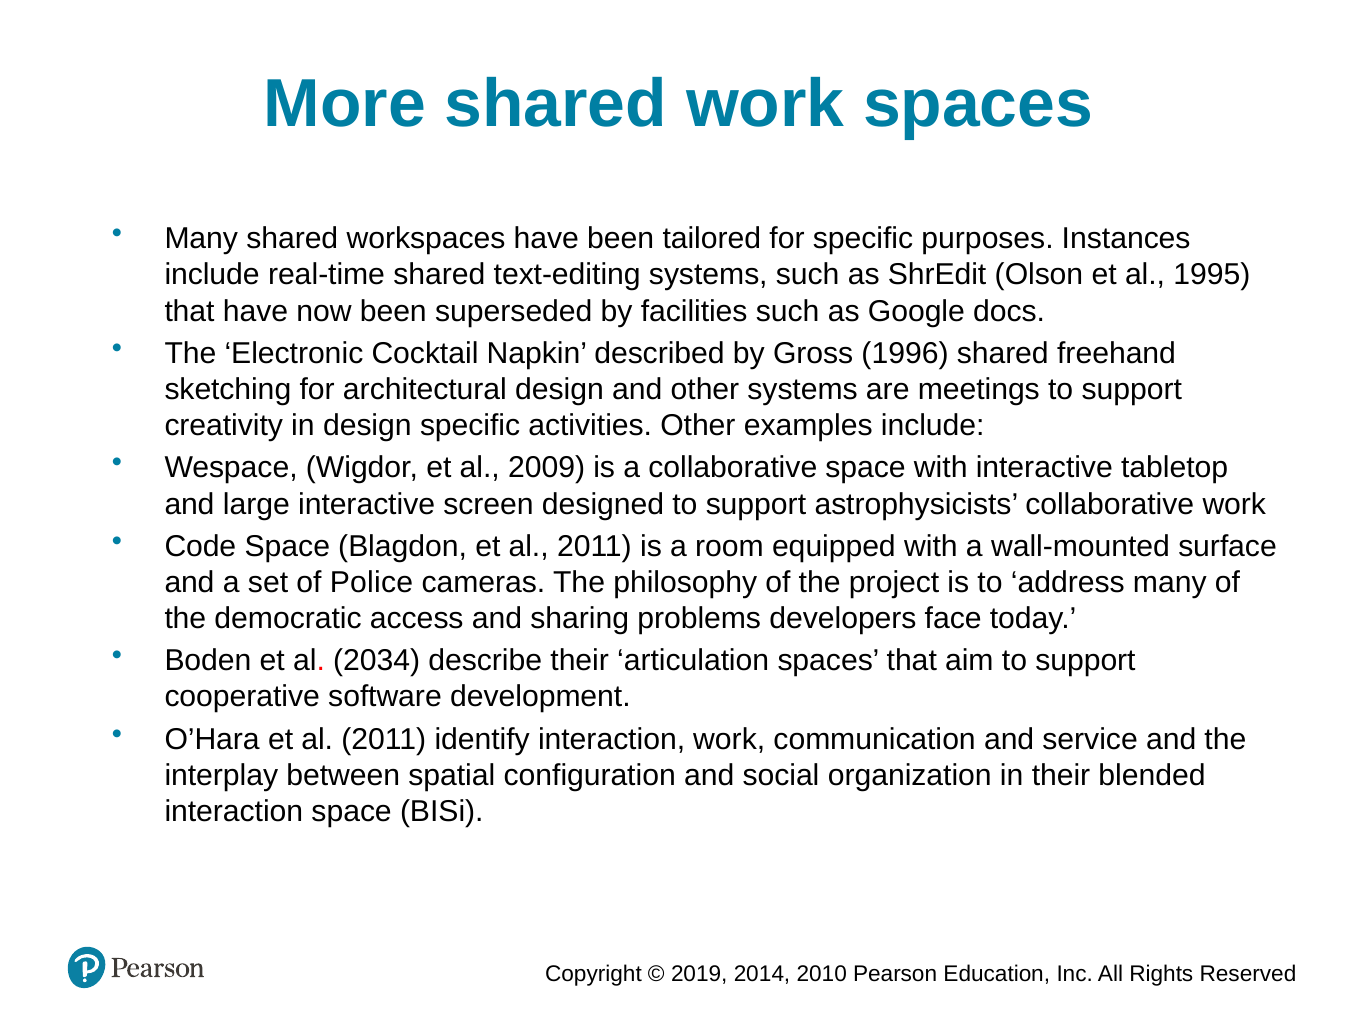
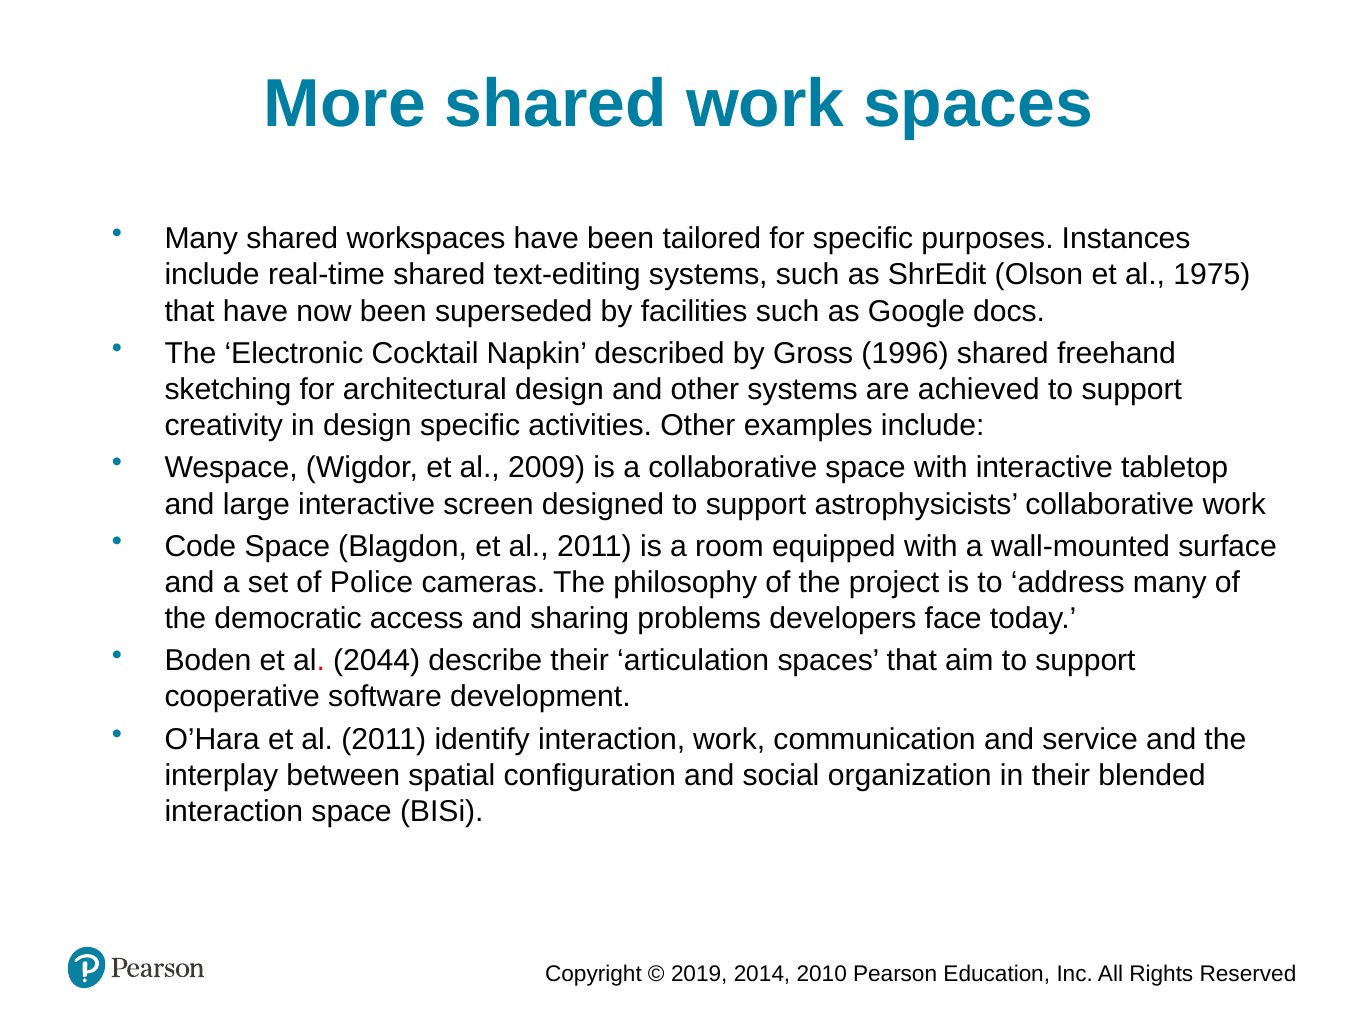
1995: 1995 -> 1975
meetings: meetings -> achieved
2034: 2034 -> 2044
